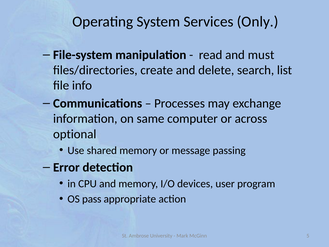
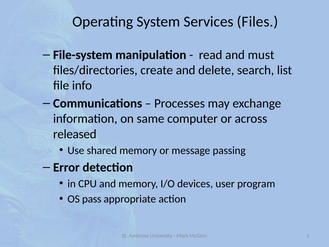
Only: Only -> Files
optional: optional -> released
